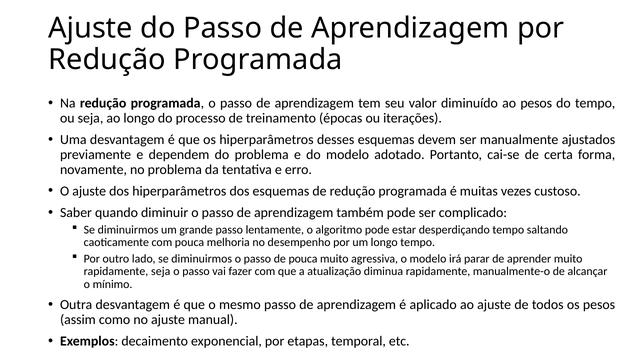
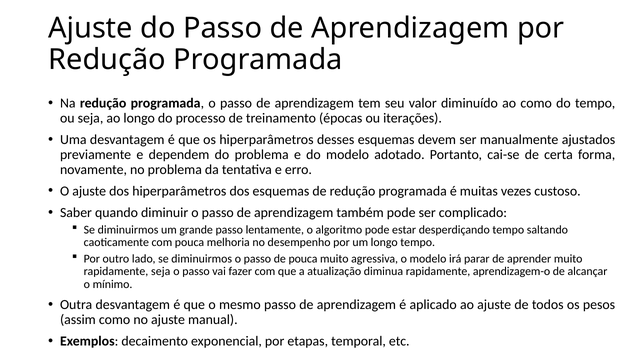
ao pesos: pesos -> como
manualmente-o: manualmente-o -> aprendizagem-o
